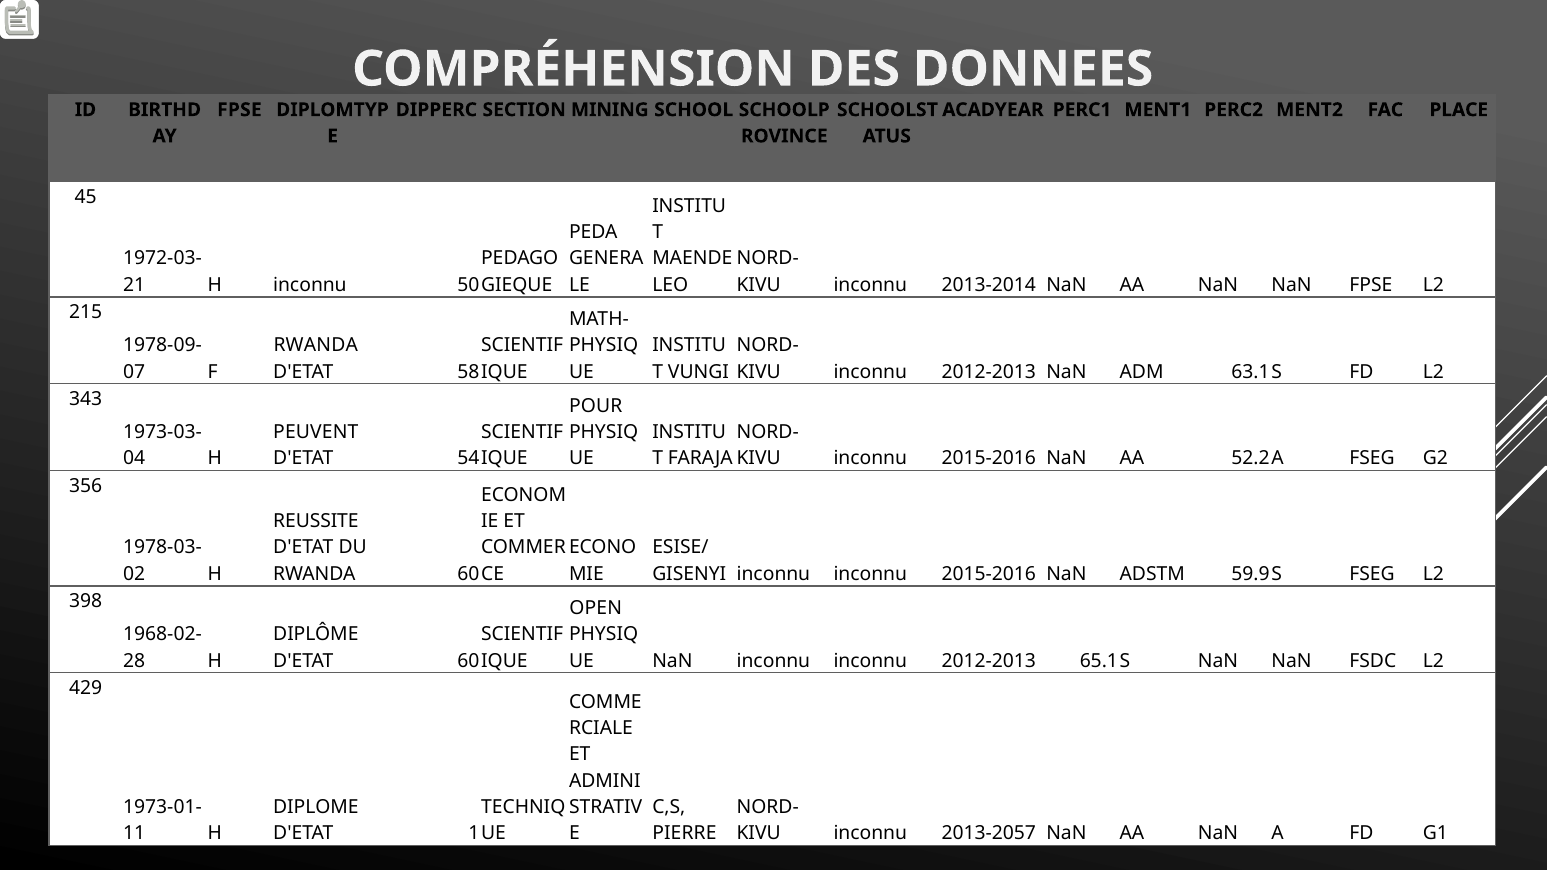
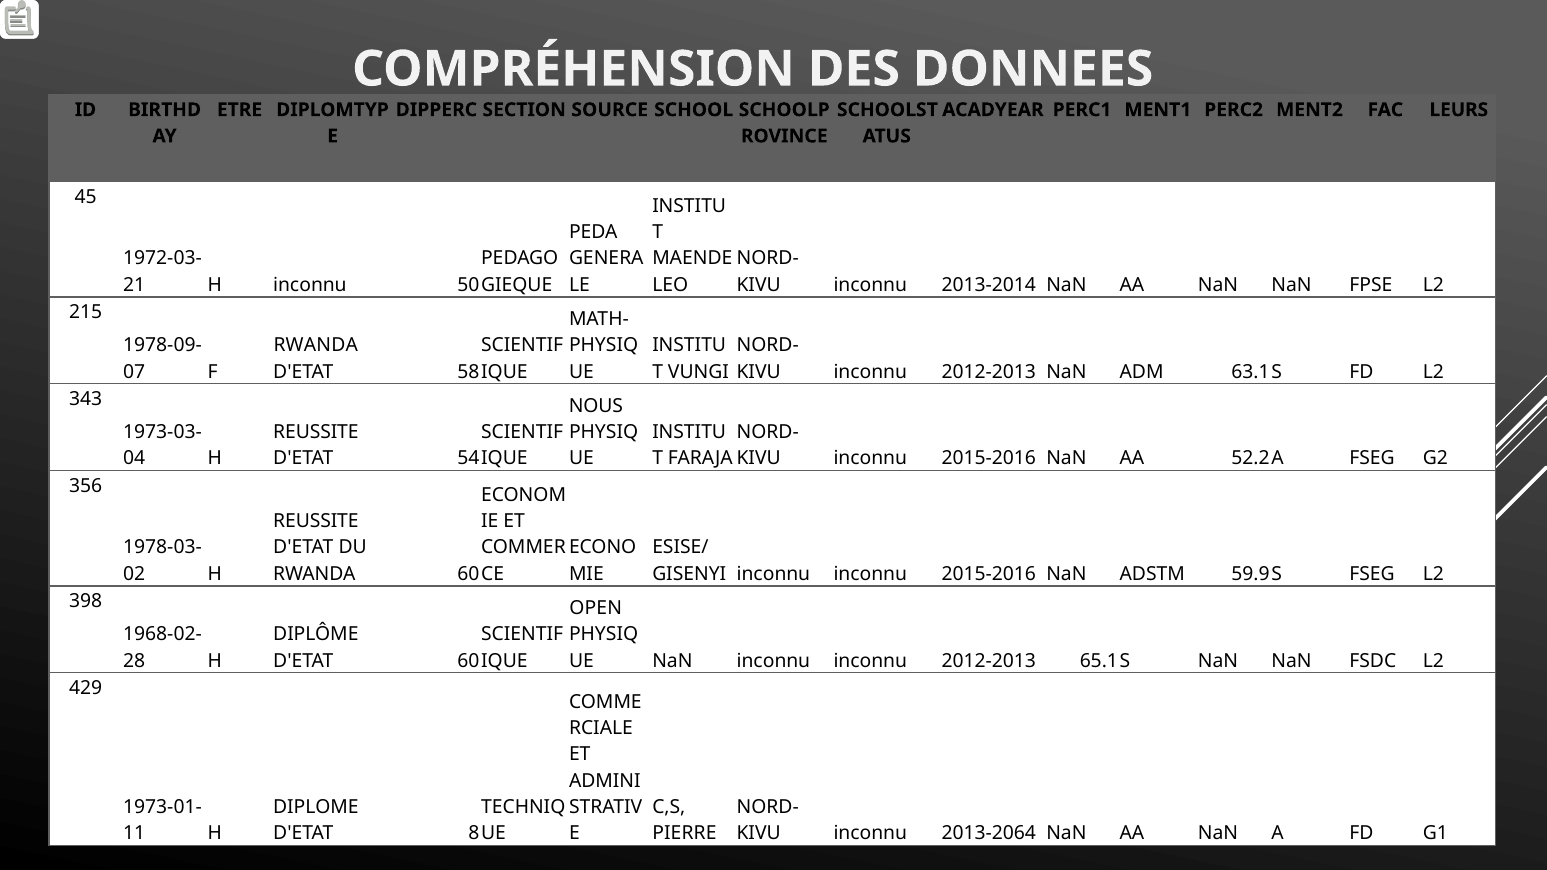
FPSE at (239, 110): FPSE -> ETRE
MINING: MINING -> SOURCE
PLACE: PLACE -> LEURS
POUR: POUR -> NOUS
PEUVENT at (316, 432): PEUVENT -> REUSSITE
1: 1 -> 8
2013-2057: 2013-2057 -> 2013-2064
